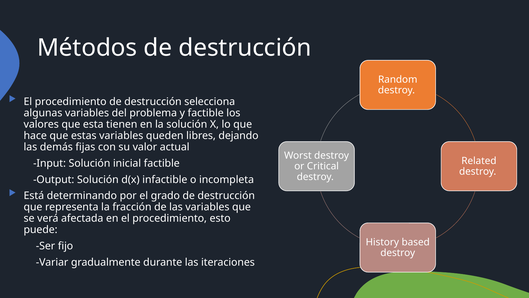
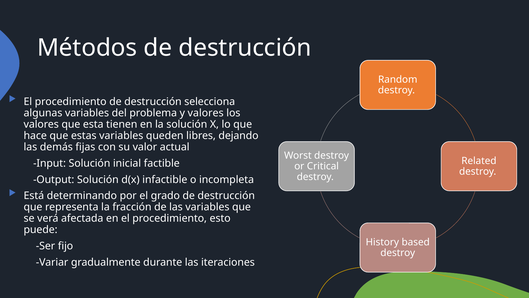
y factible: factible -> valores
